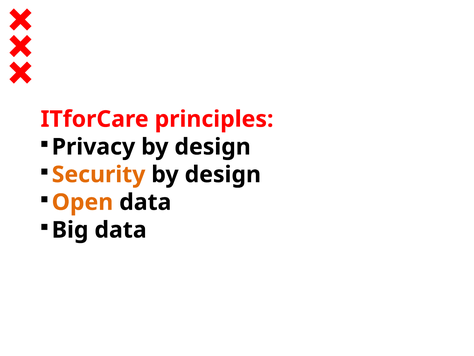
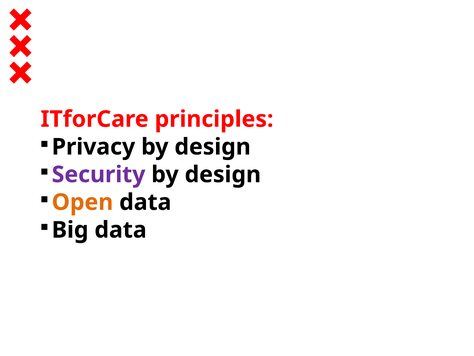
Security colour: orange -> purple
